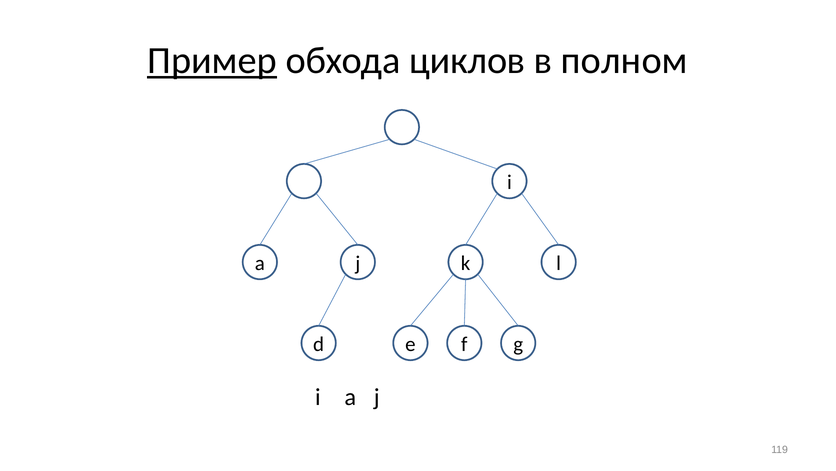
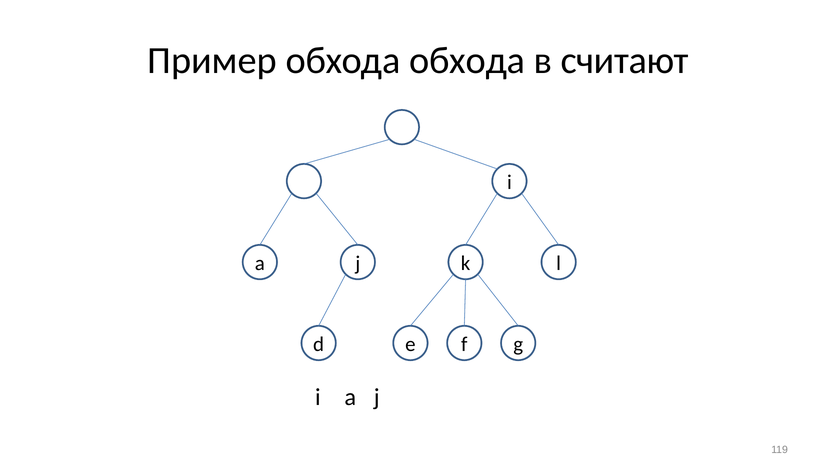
Пример underline: present -> none
обхода циклов: циклов -> обхода
полном: полном -> считают
